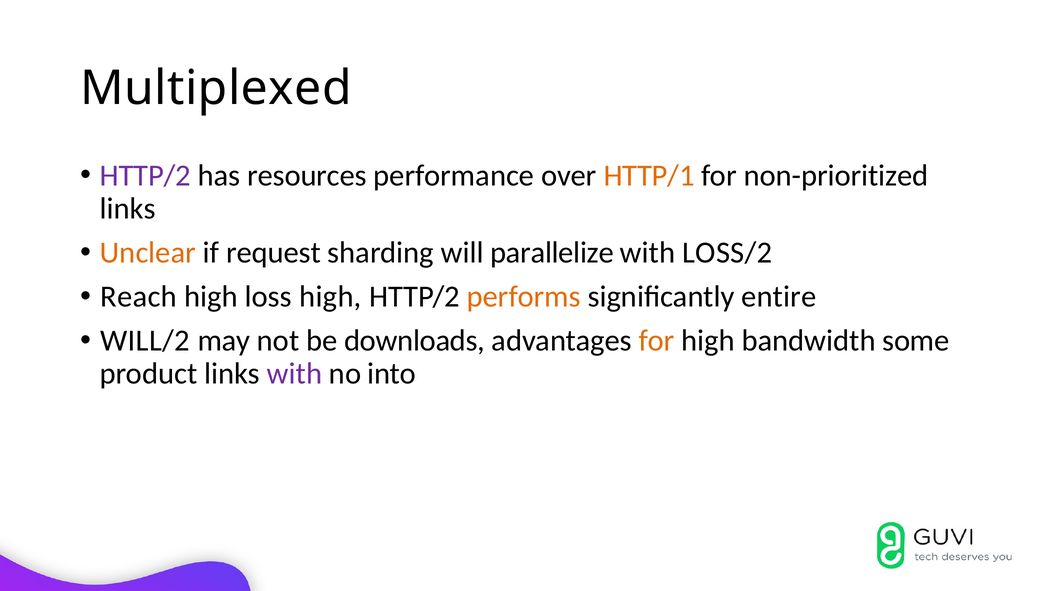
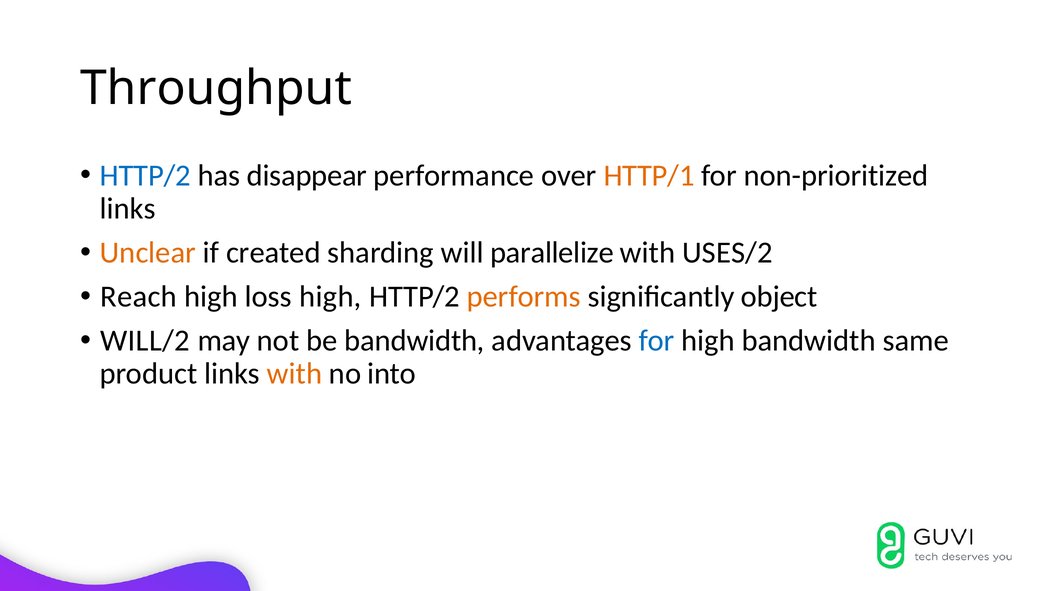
Multiplexed: Multiplexed -> Throughput
HTTP/2 at (145, 176) colour: purple -> blue
resources: resources -> disappear
request: request -> created
LOSS/2: LOSS/2 -> USES/2
entire: entire -> object
be downloads: downloads -> bandwidth
for at (657, 341) colour: orange -> blue
some: some -> same
with at (294, 374) colour: purple -> orange
